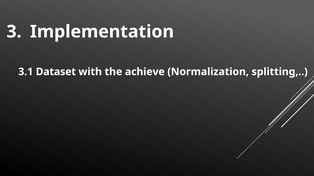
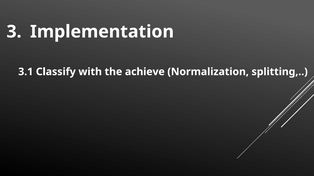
Dataset: Dataset -> Classify
